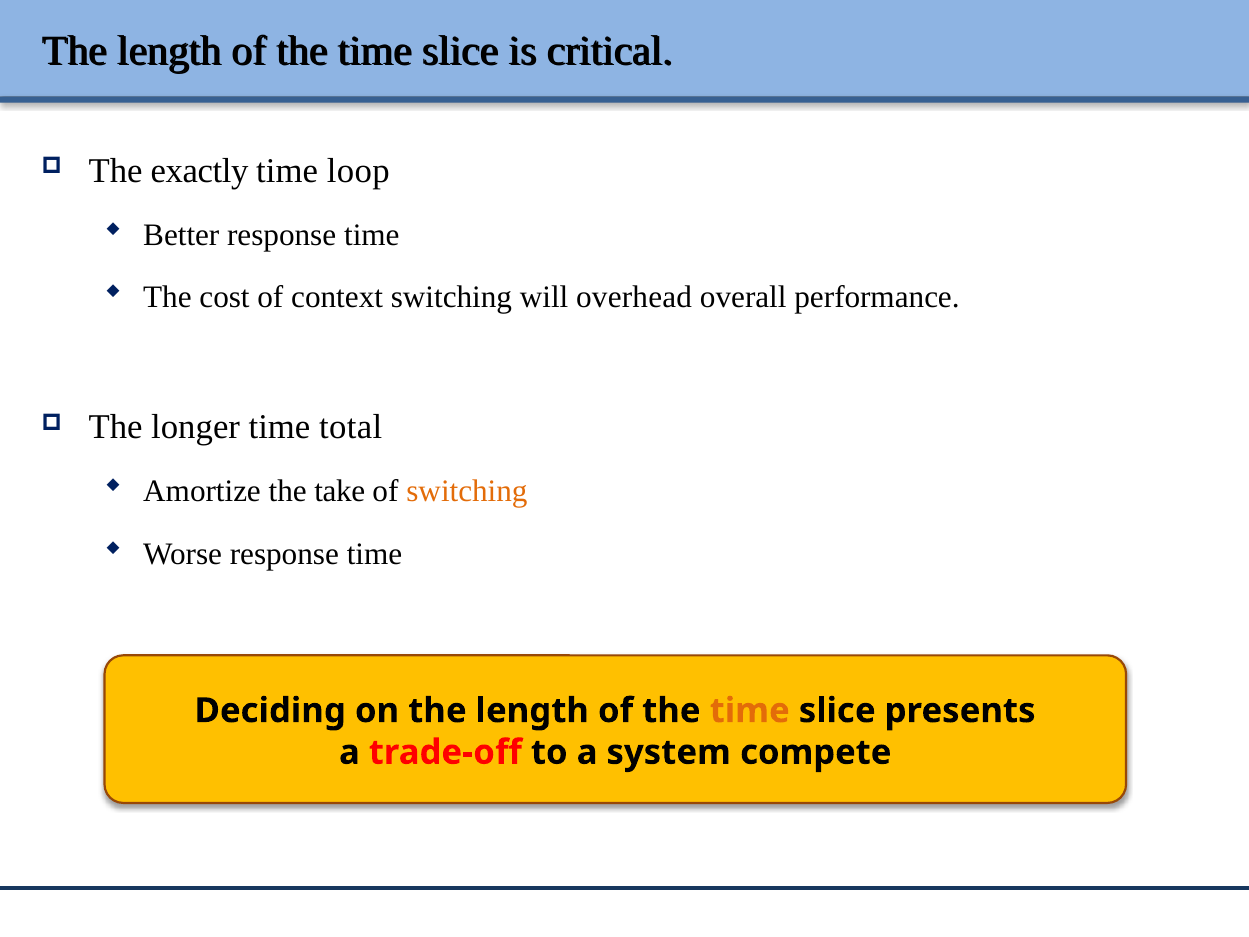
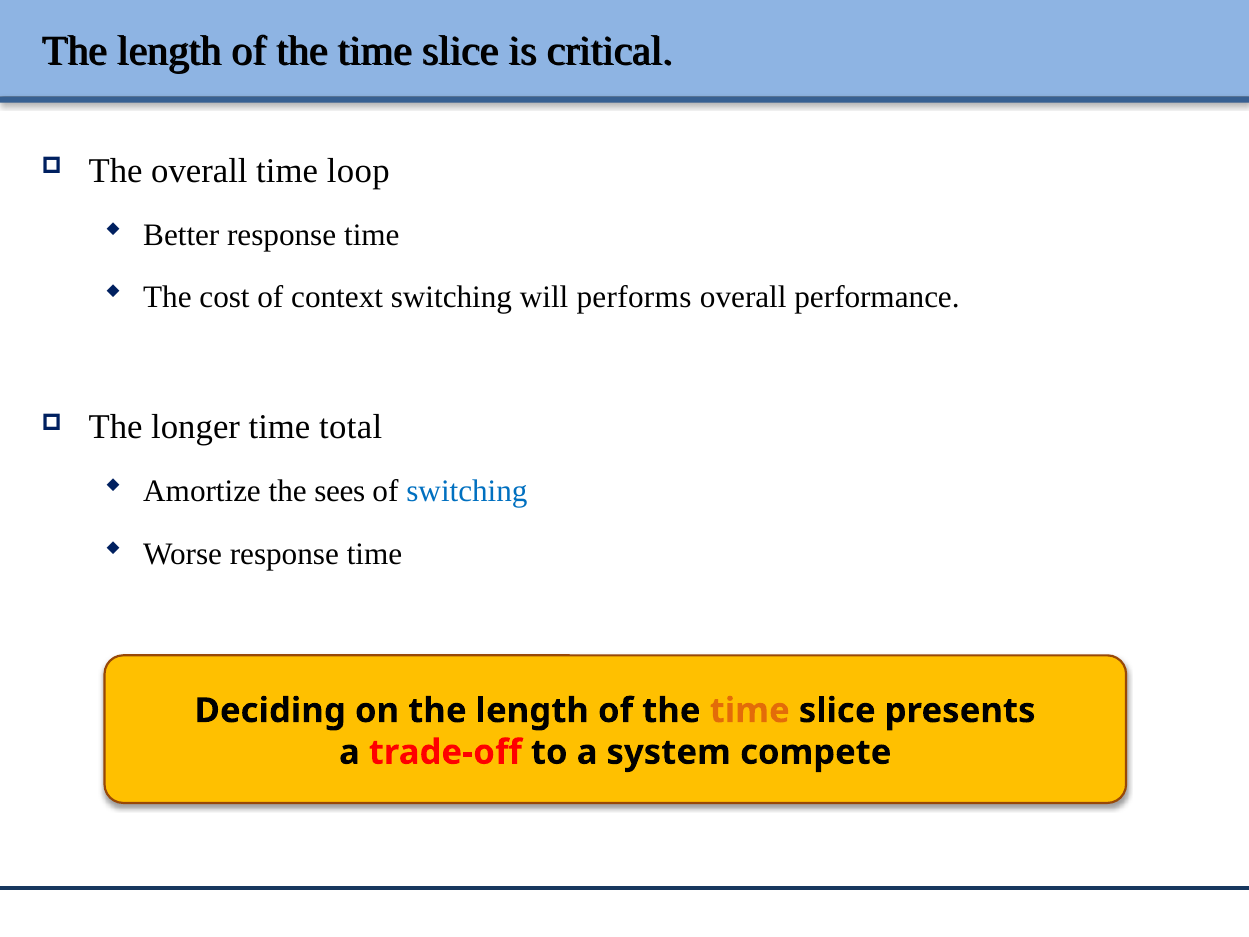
The exactly: exactly -> overall
overhead: overhead -> performs
take: take -> sees
switching at (467, 492) colour: orange -> blue
